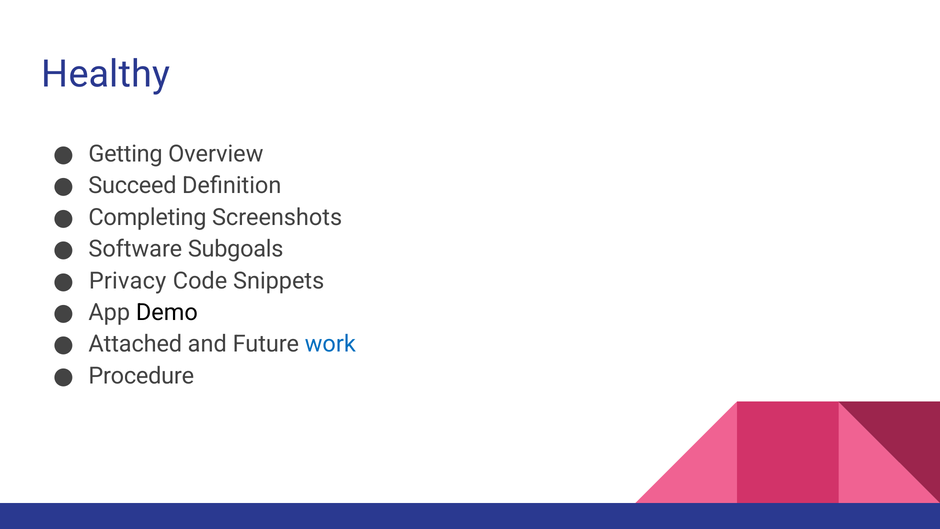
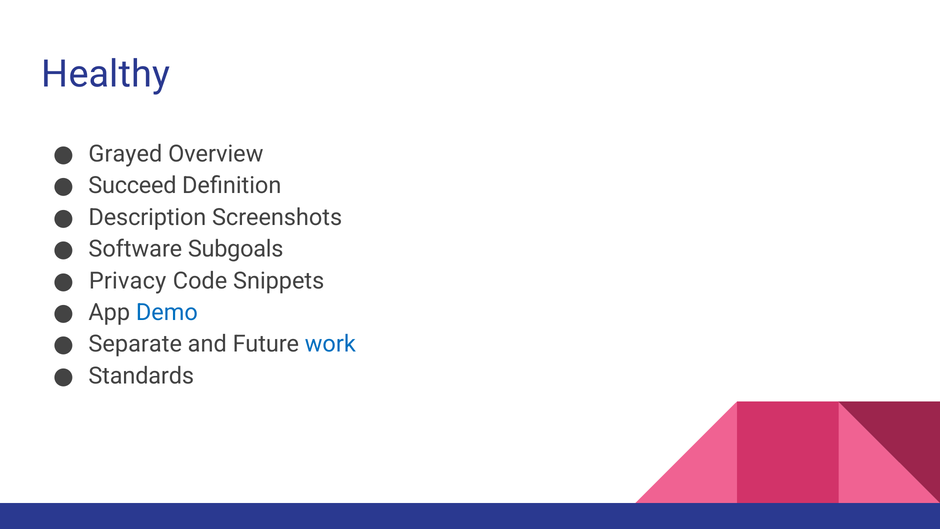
Getting: Getting -> Grayed
Completing: Completing -> Description
Demo colour: black -> blue
Attached: Attached -> Separate
Procedure: Procedure -> Standards
